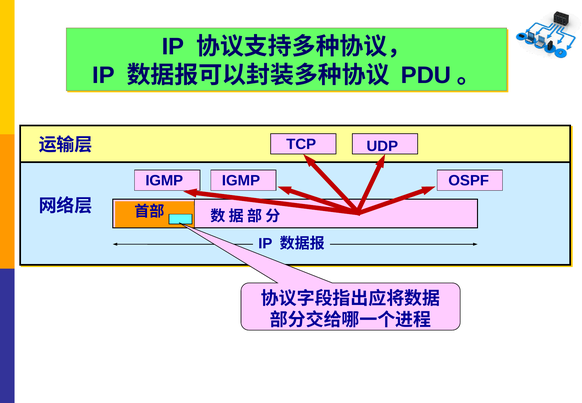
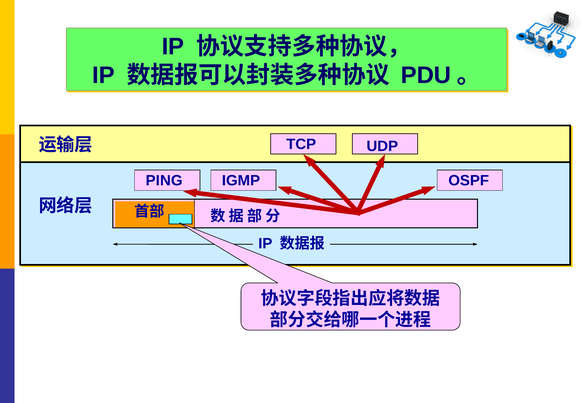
IGMP at (164, 181): IGMP -> PING
